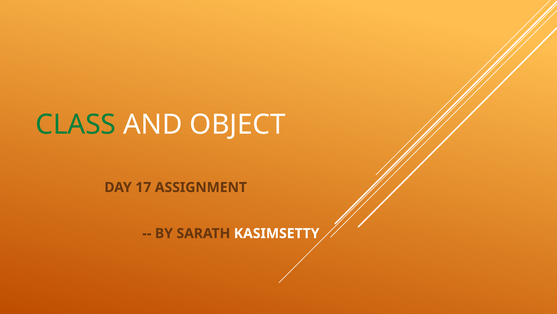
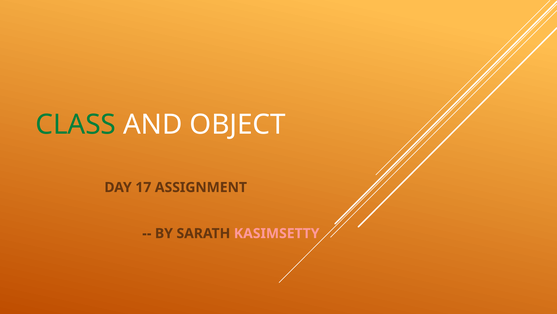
KASIMSETTY colour: white -> pink
